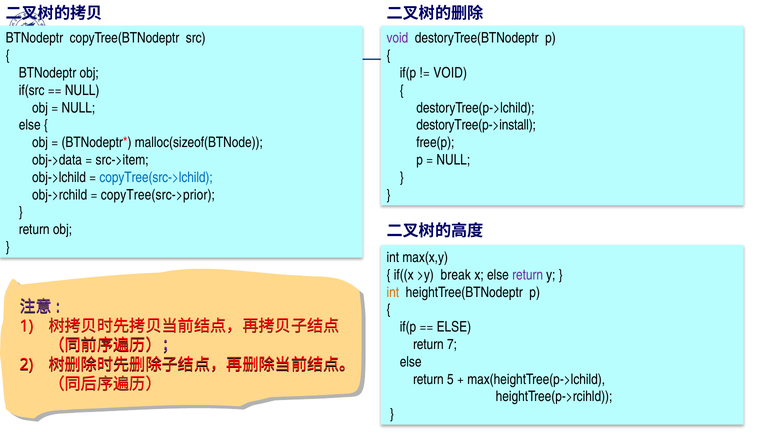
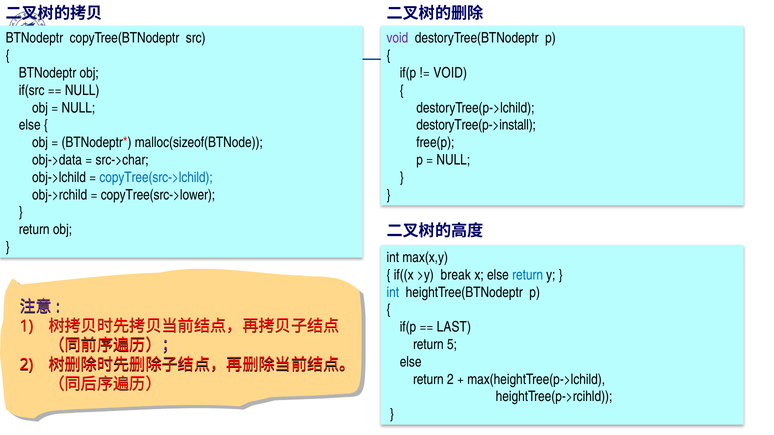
src->item: src->item -> src->char
copyTree(src->prior: copyTree(src->prior -> copyTree(src->lower
return at (528, 275) colour: purple -> blue
int at (393, 293) colour: orange -> blue
ELSE at (454, 327): ELSE -> LAST
7: 7 -> 5
return 5: 5 -> 2
